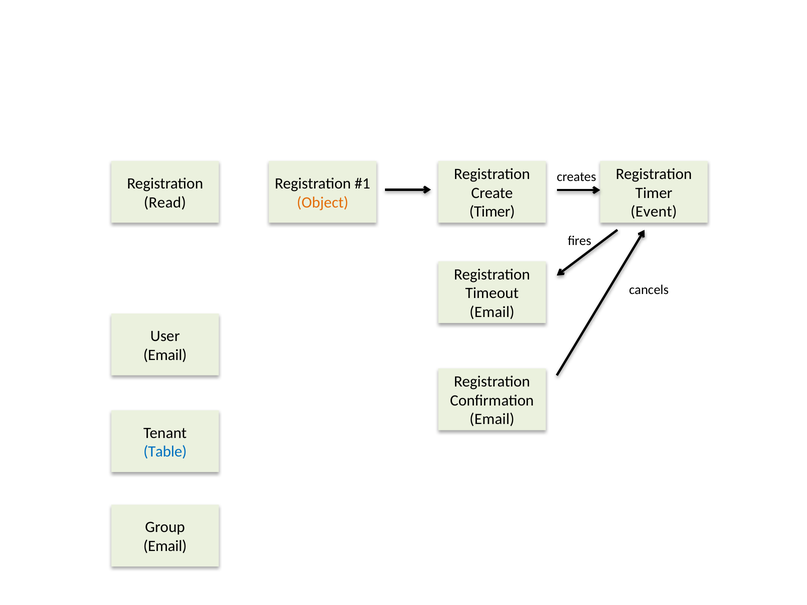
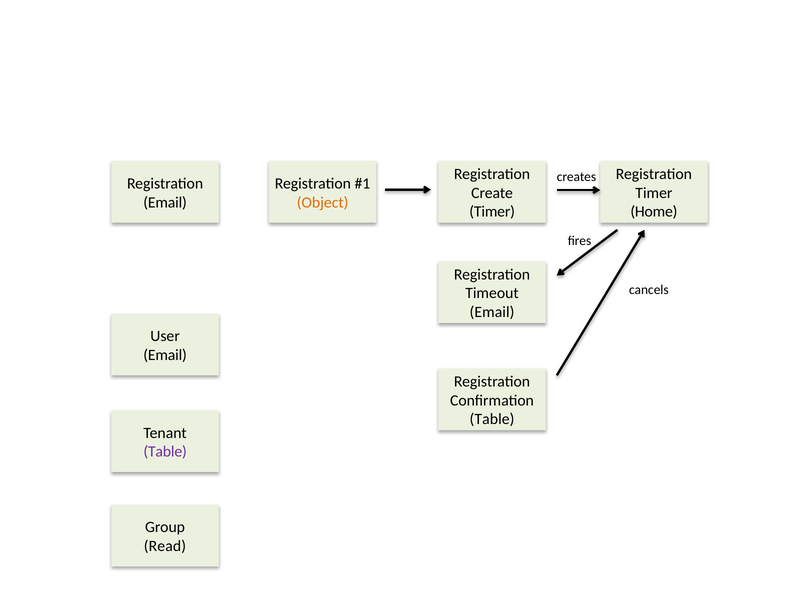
Read at (165, 202): Read -> Email
Event: Event -> Home
Email at (492, 419): Email -> Table
Table at (165, 452) colour: blue -> purple
Email at (165, 546): Email -> Read
